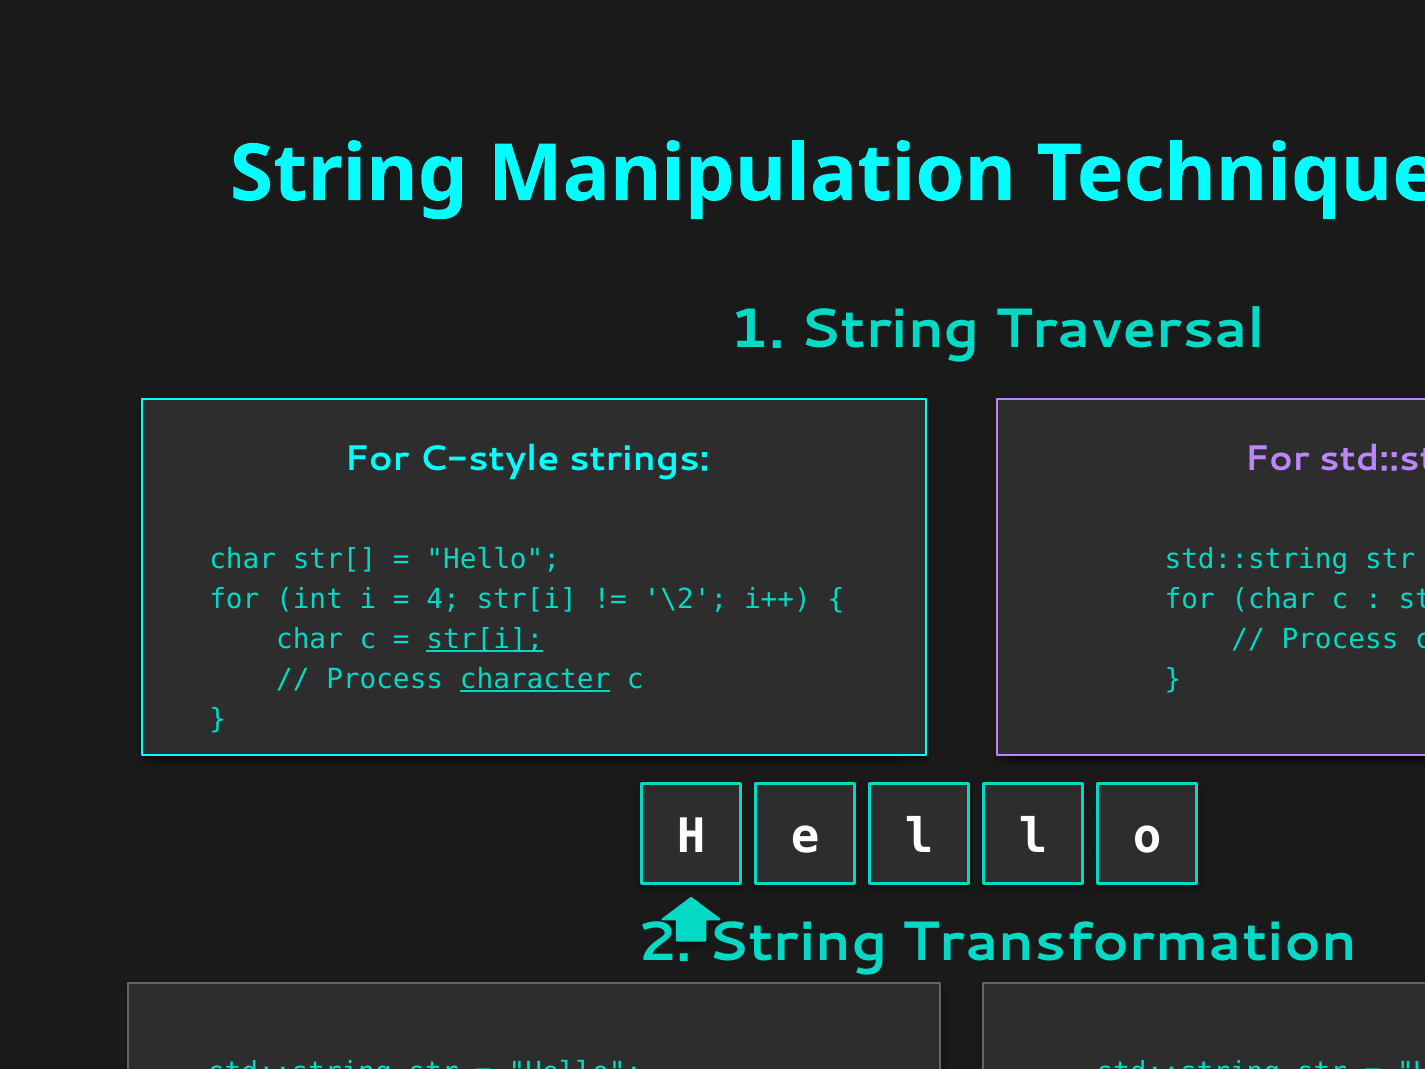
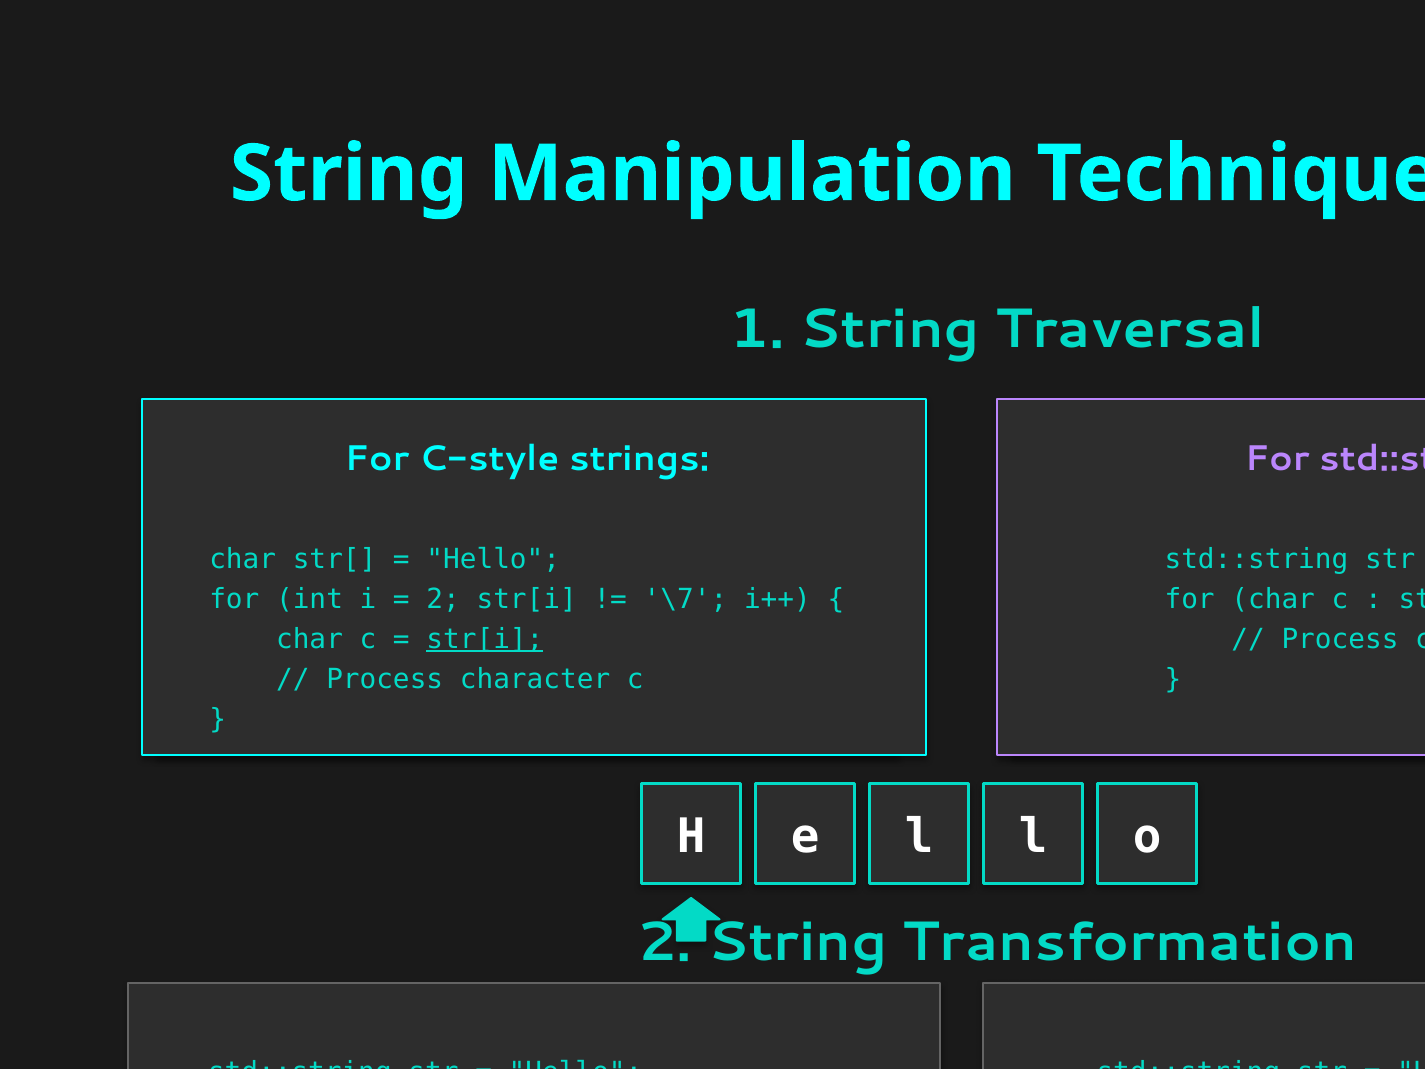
4 at (443, 599): 4 -> 2
\2: \2 -> \7
character at (535, 679) underline: present -> none
